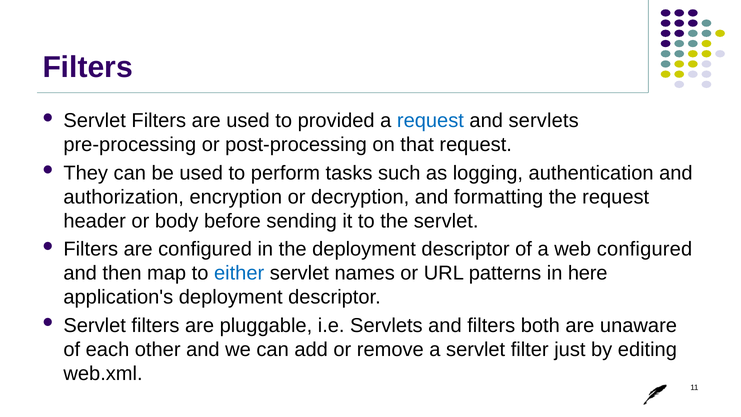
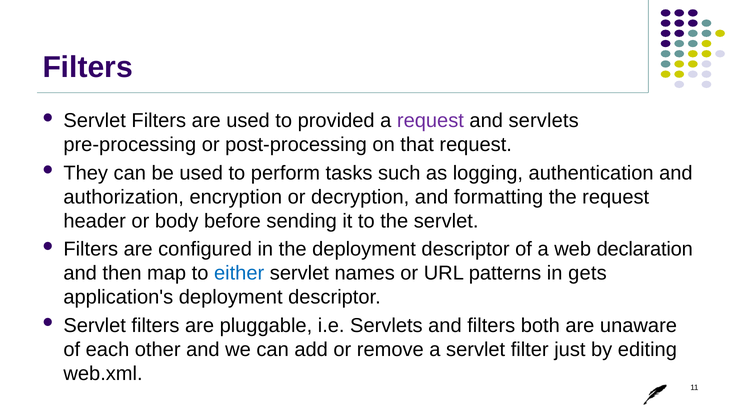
request at (430, 121) colour: blue -> purple
web configured: configured -> declaration
here: here -> gets
